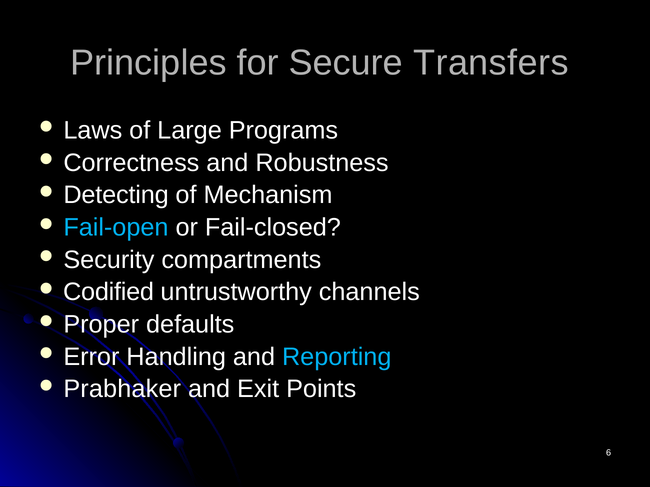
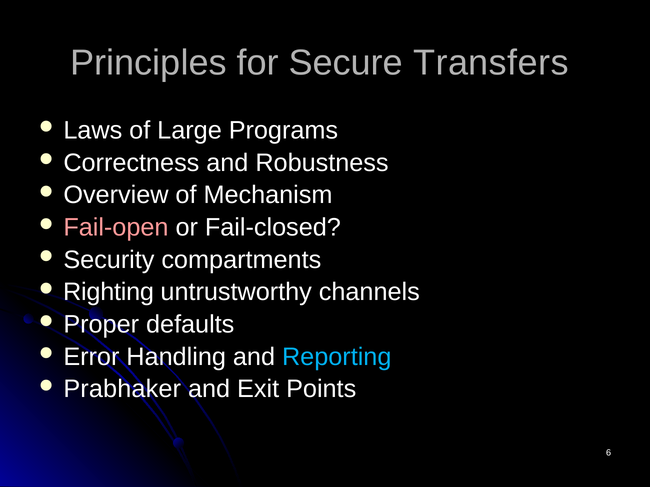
Detecting: Detecting -> Overview
Fail-open colour: light blue -> pink
Codified: Codified -> Righting
